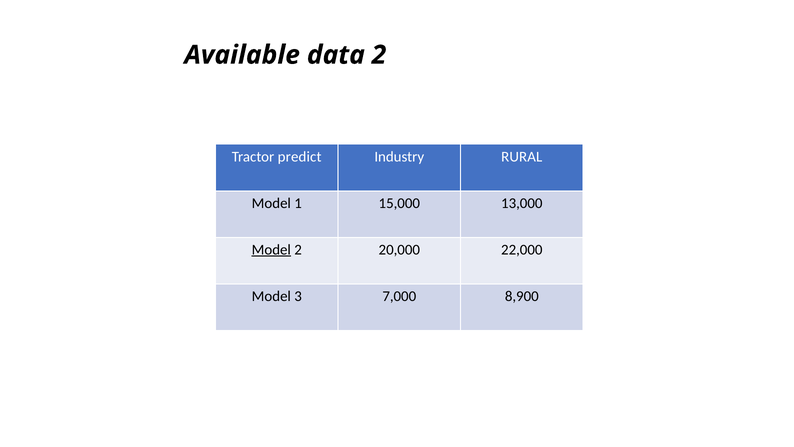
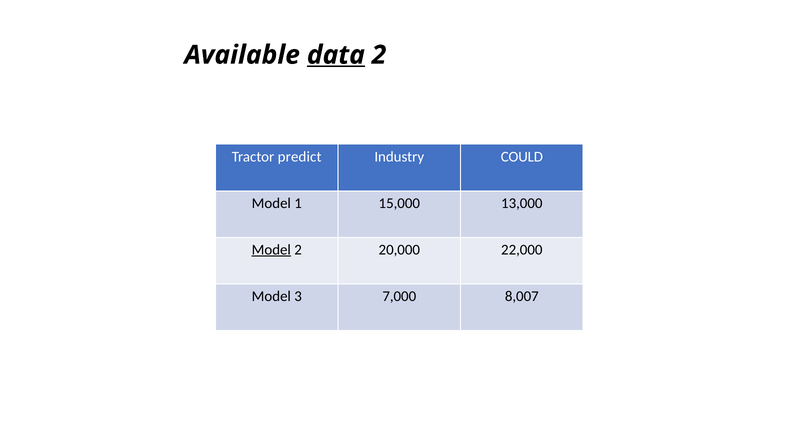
data underline: none -> present
RURAL: RURAL -> COULD
8,900: 8,900 -> 8,007
